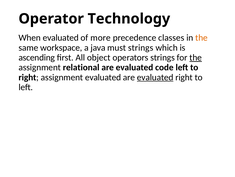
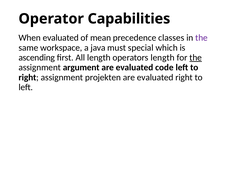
Technology: Technology -> Capabilities
more: more -> mean
the at (202, 38) colour: orange -> purple
must strings: strings -> special
All object: object -> length
operators strings: strings -> length
relational: relational -> argument
assignment evaluated: evaluated -> projekten
evaluated at (155, 77) underline: present -> none
